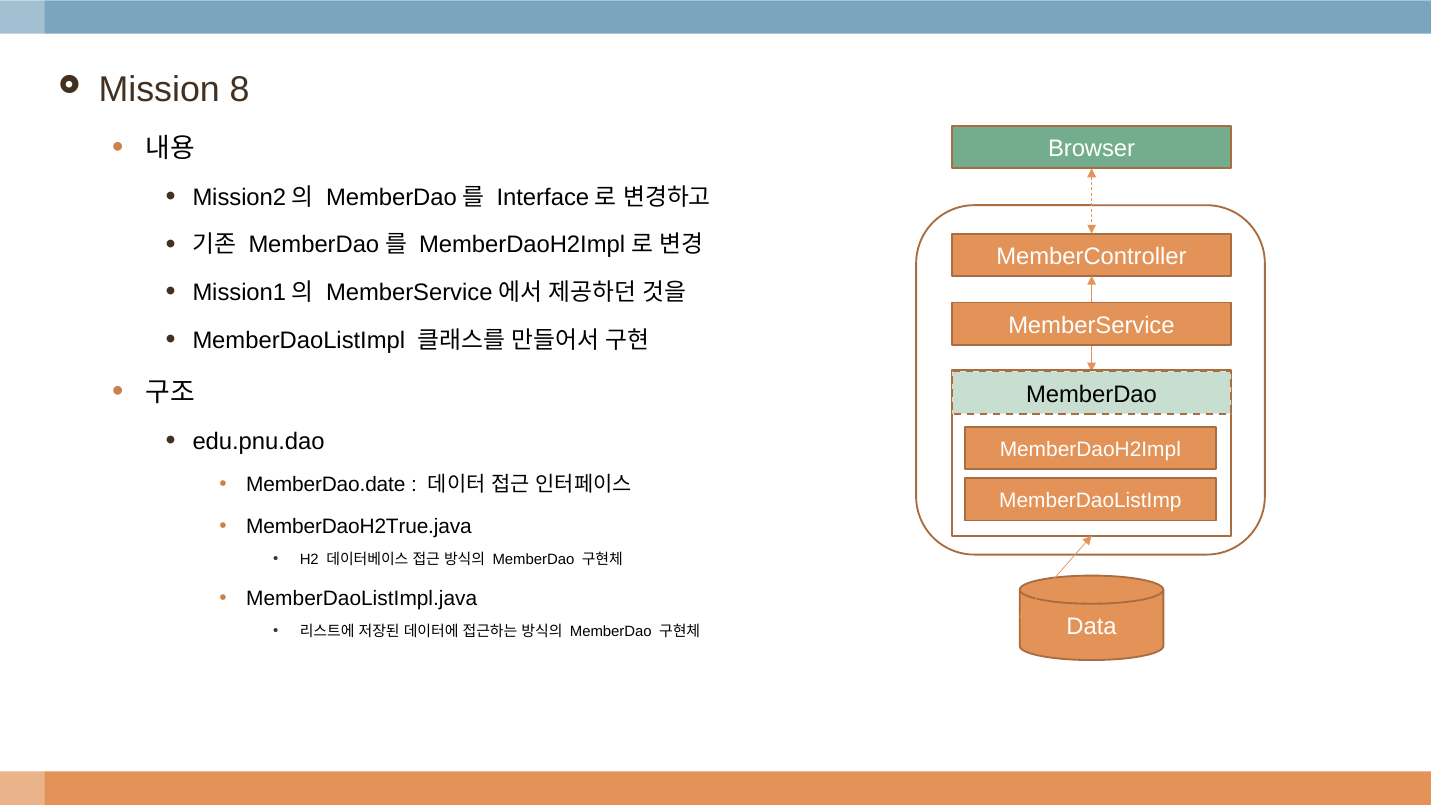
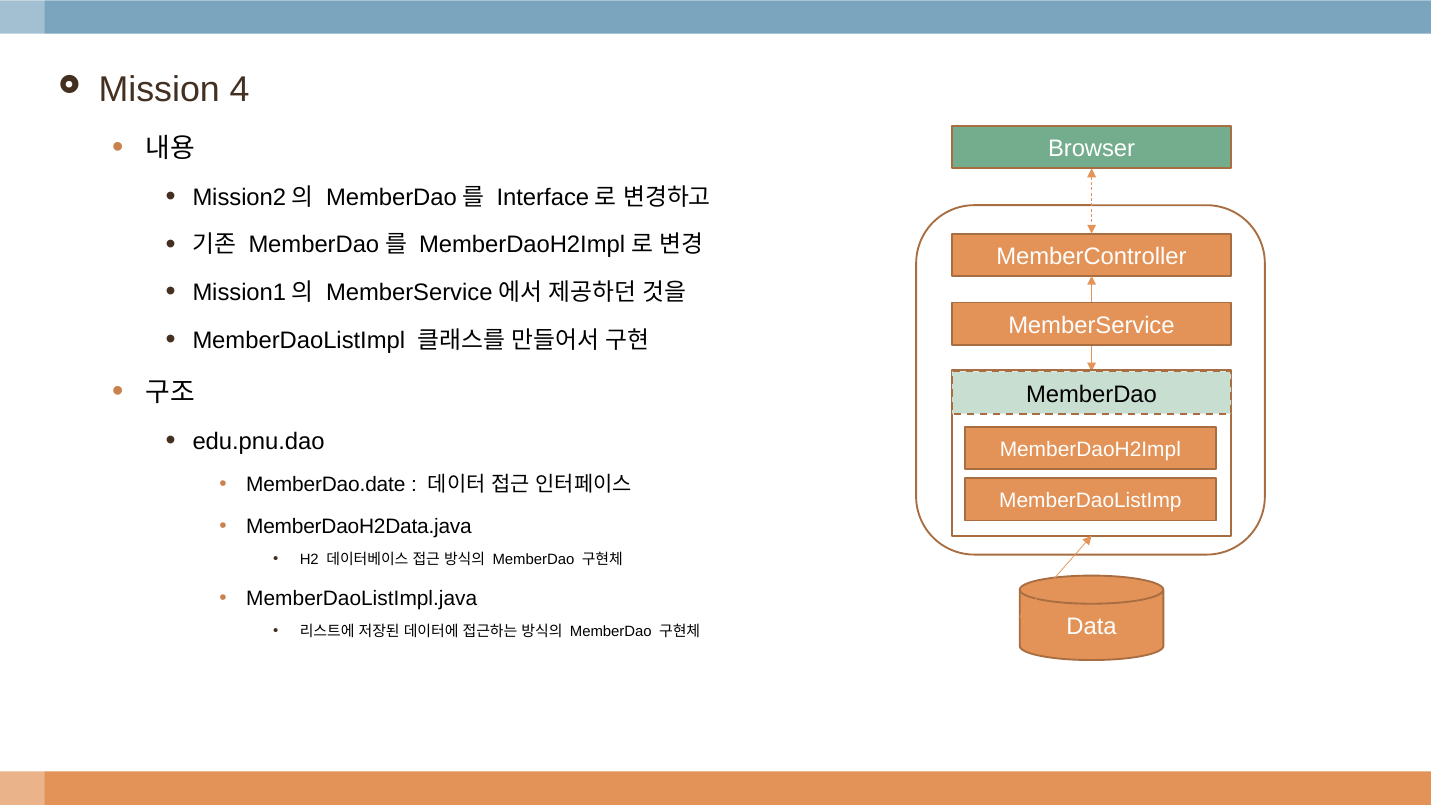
8: 8 -> 4
MemberDaoH2True.java: MemberDaoH2True.java -> MemberDaoH2Data.java
